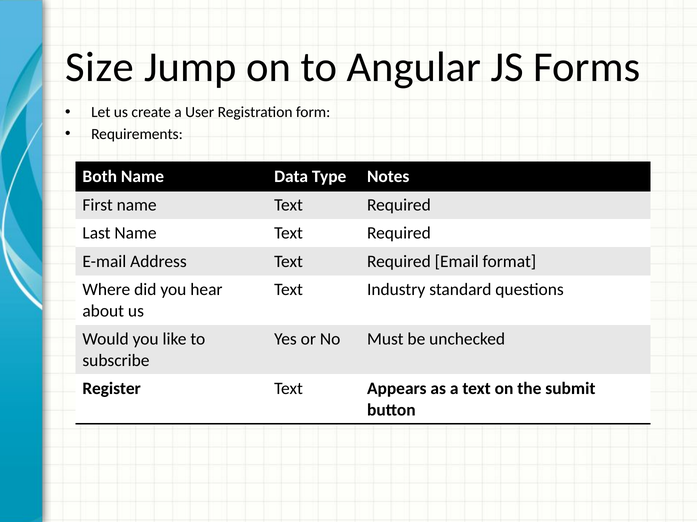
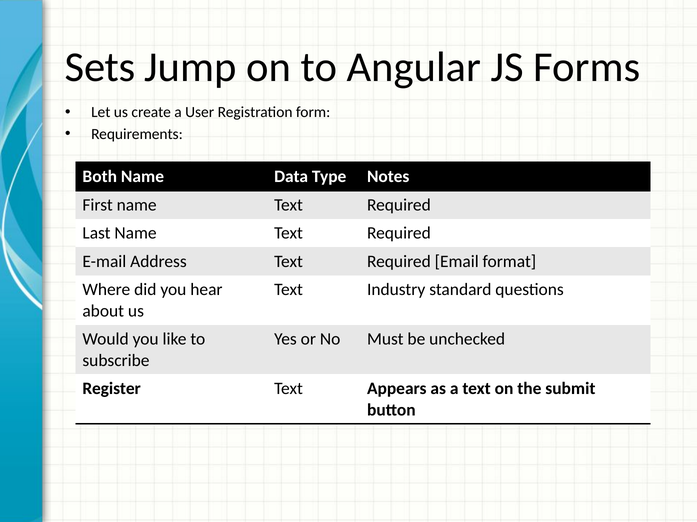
Size: Size -> Sets
